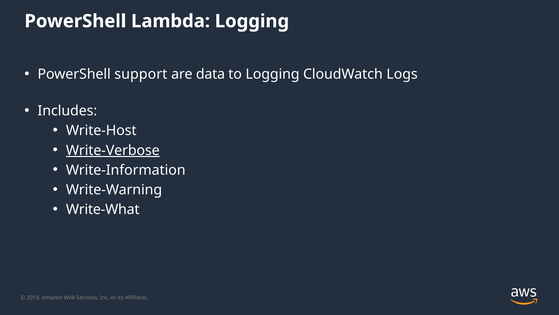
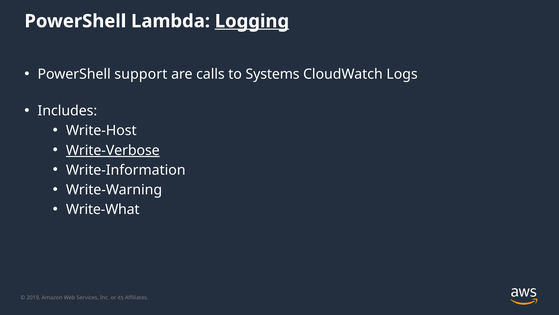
Logging at (252, 21) underline: none -> present
data: data -> calls
to Logging: Logging -> Systems
